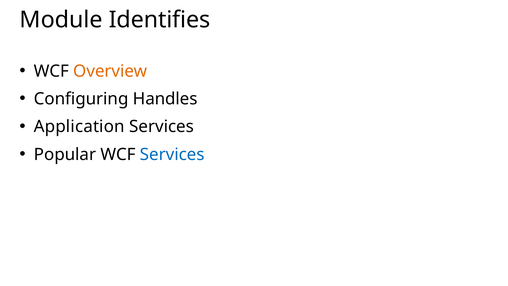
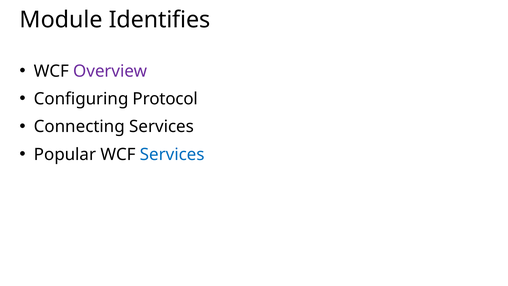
Overview colour: orange -> purple
Handles: Handles -> Protocol
Application: Application -> Connecting
